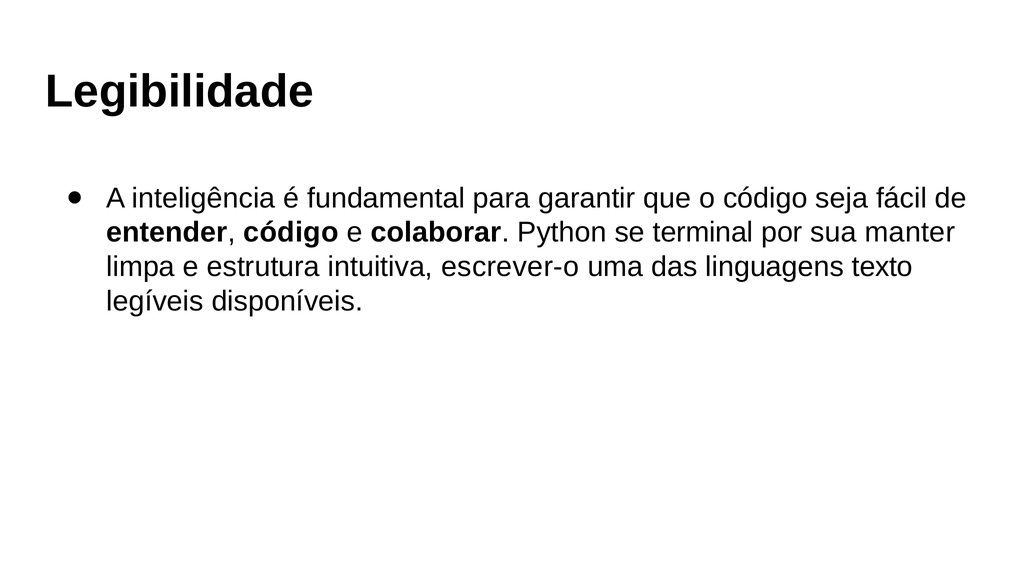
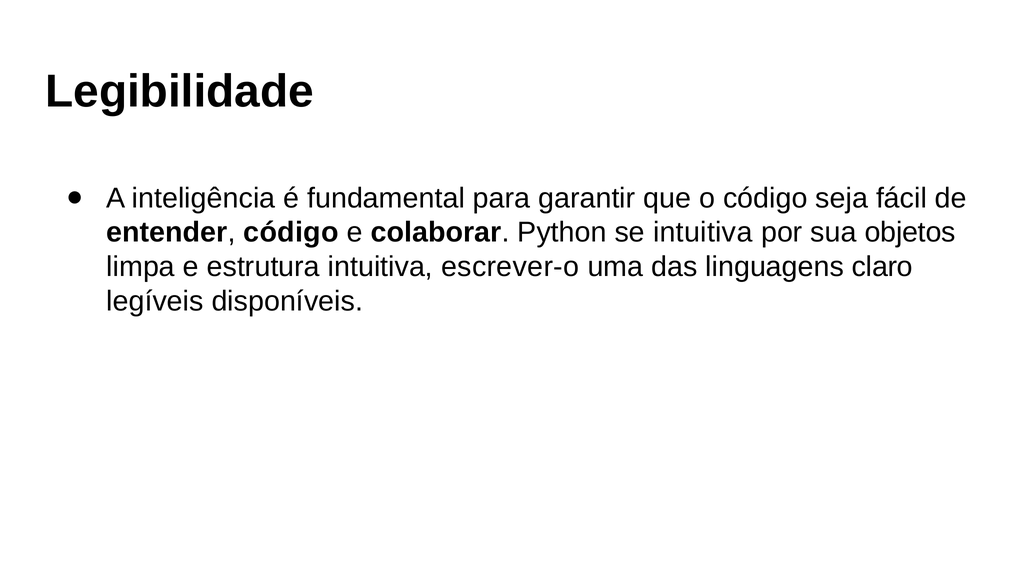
se terminal: terminal -> intuitiva
manter: manter -> objetos
texto: texto -> claro
